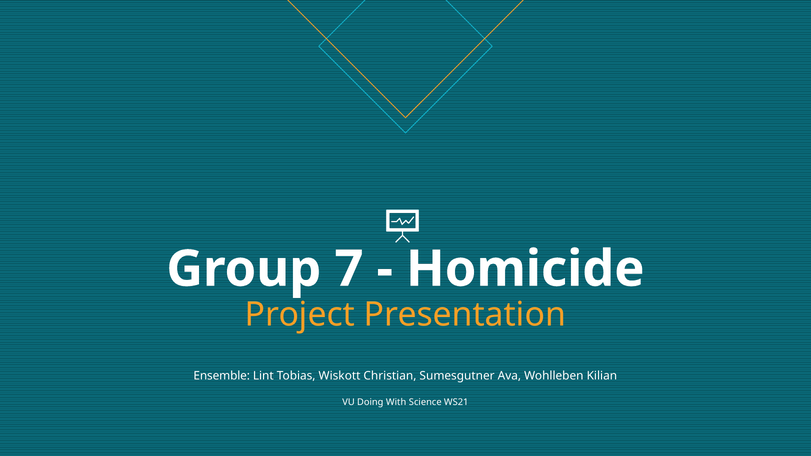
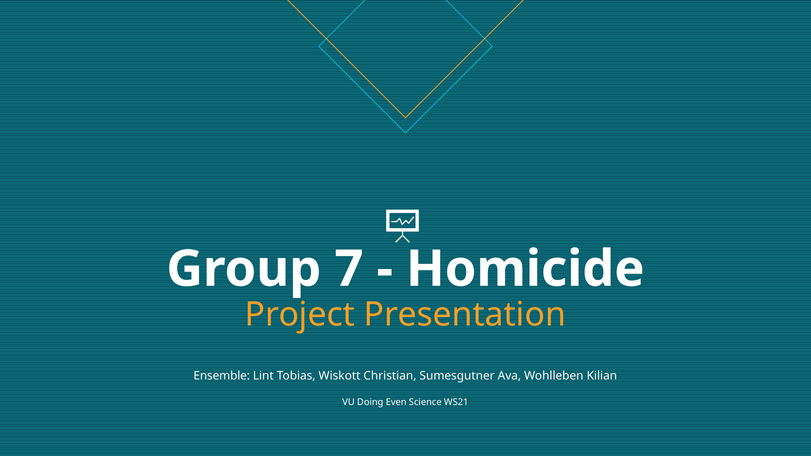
With: With -> Even
